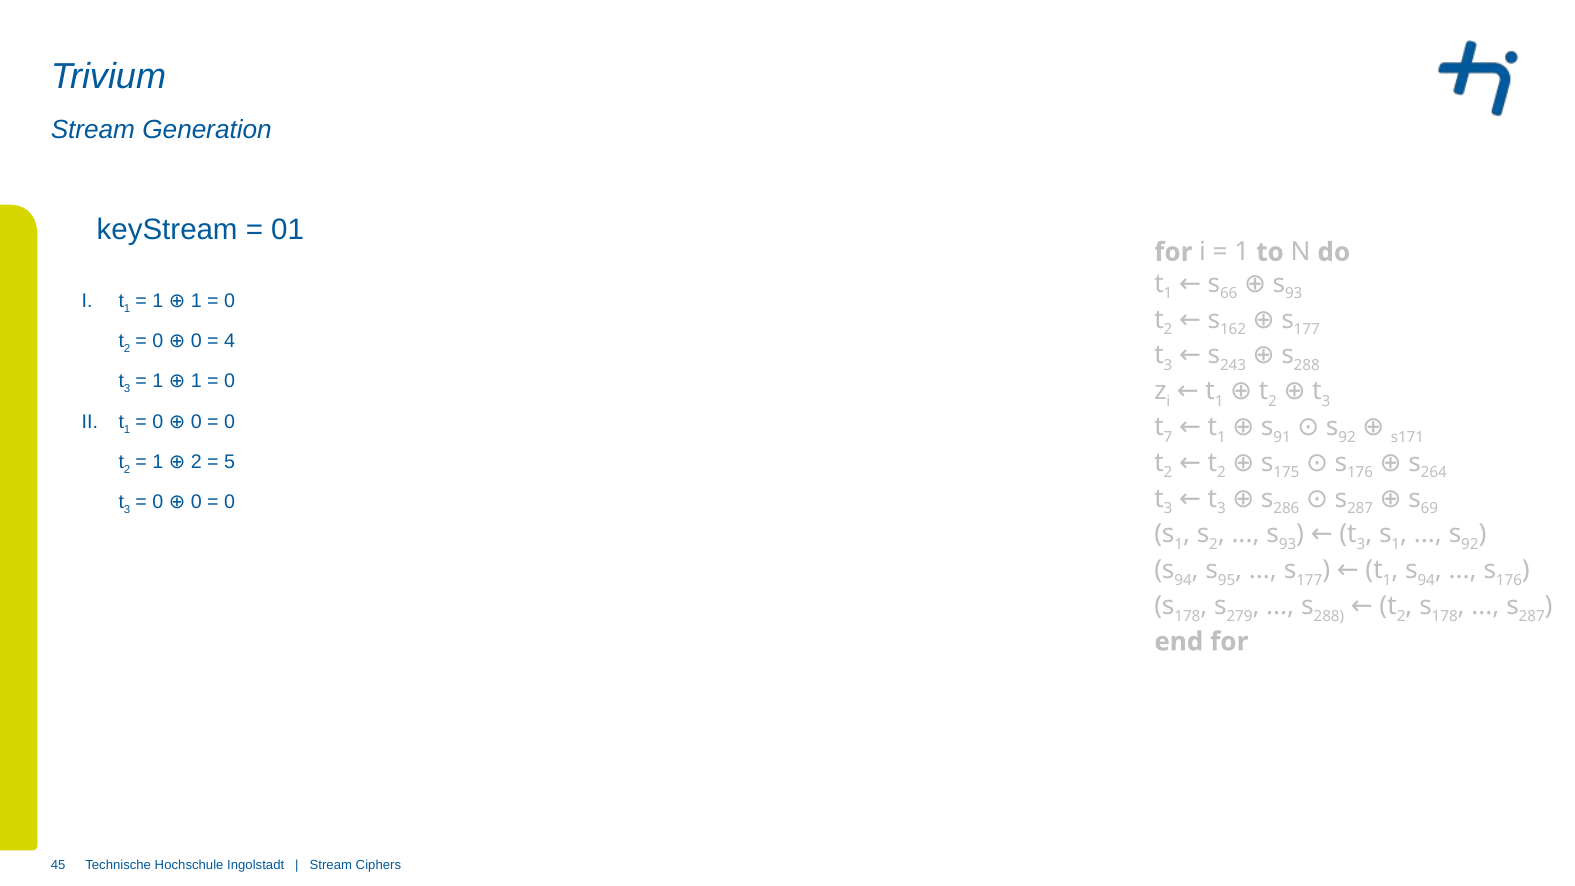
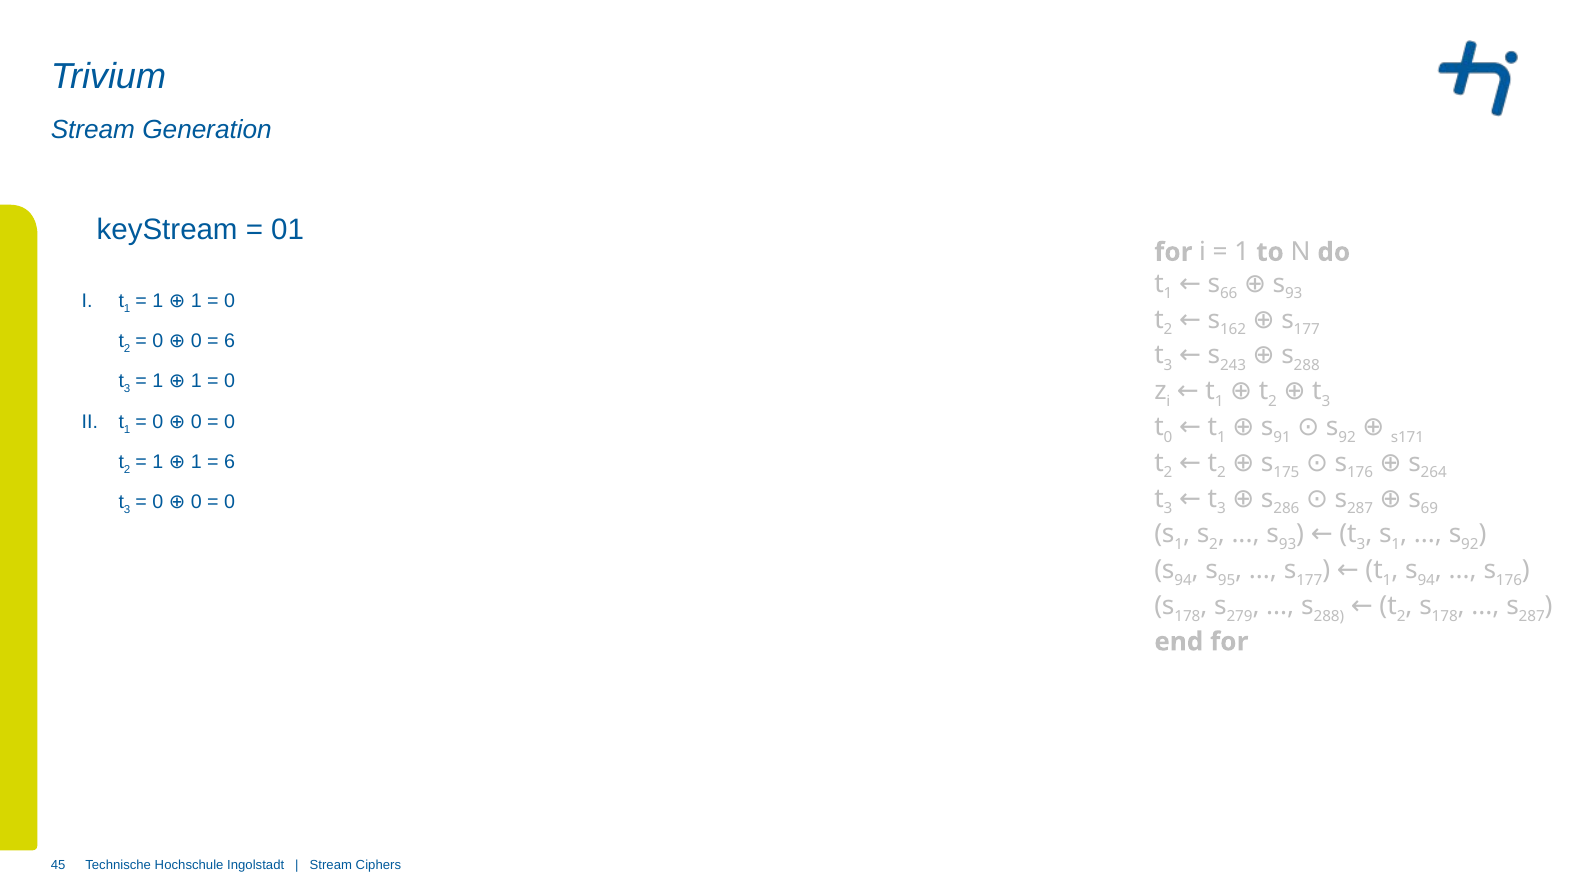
4 at (230, 341): 4 -> 6
7 at (1168, 437): 7 -> 0
2 at (196, 462): 2 -> 1
5 at (230, 462): 5 -> 6
